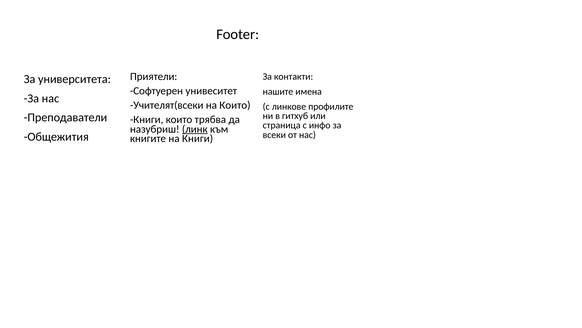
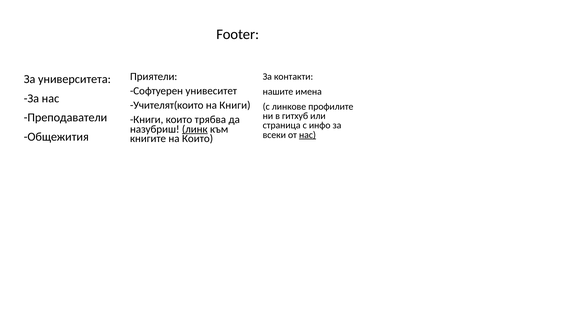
Учителят(всеки: Учителят(всеки -> Учителят(които
на Които: Които -> Книги
нас at (307, 135) underline: none -> present
на Книги: Книги -> Които
